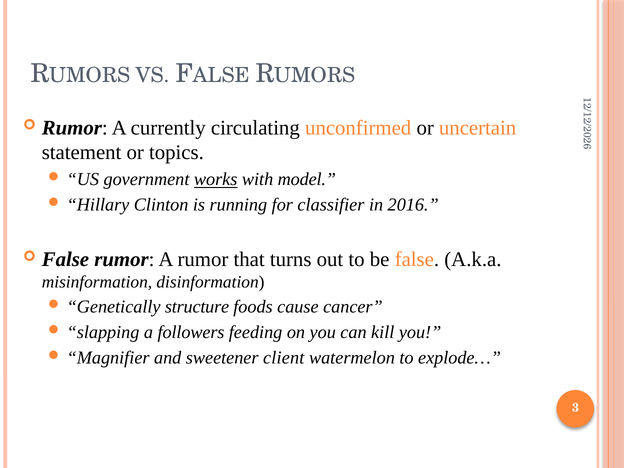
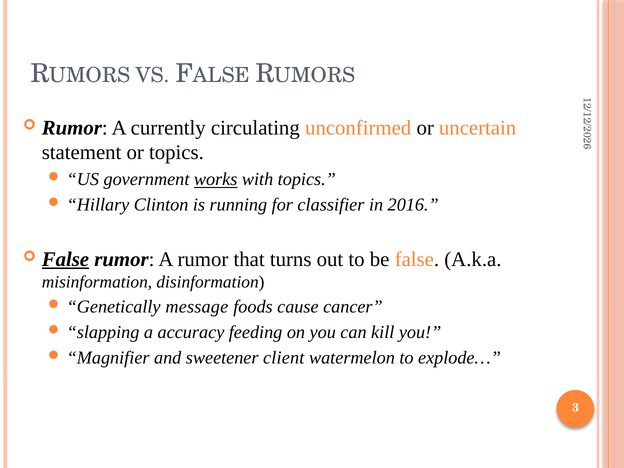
with model: model -> topics
False at (65, 259) underline: none -> present
structure: structure -> message
followers: followers -> accuracy
